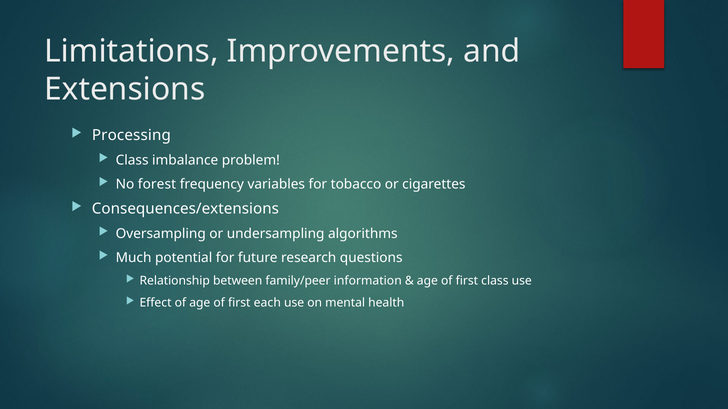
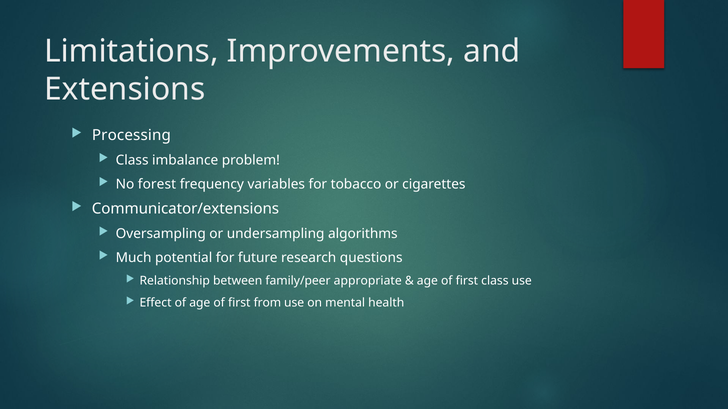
Consequences/extensions: Consequences/extensions -> Communicator/extensions
information: information -> appropriate
each: each -> from
